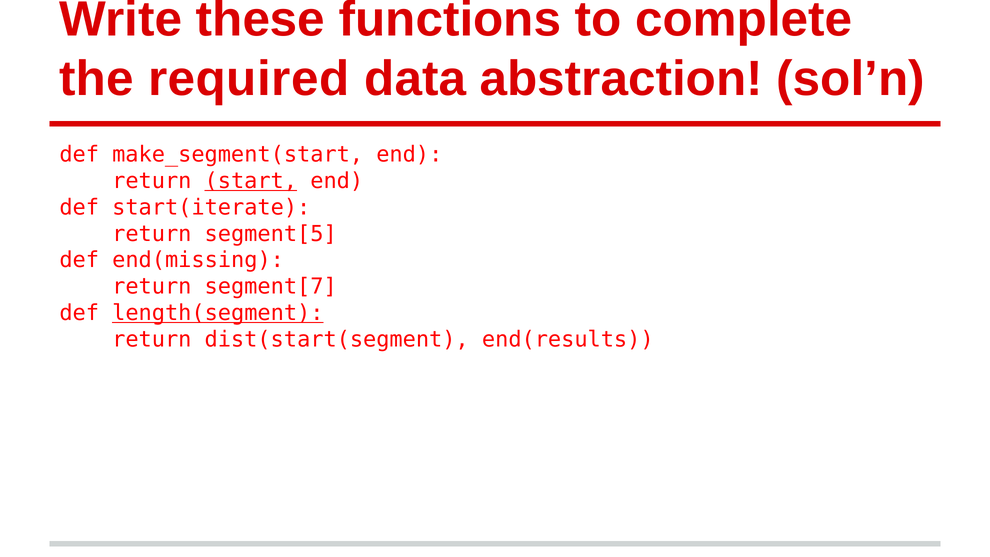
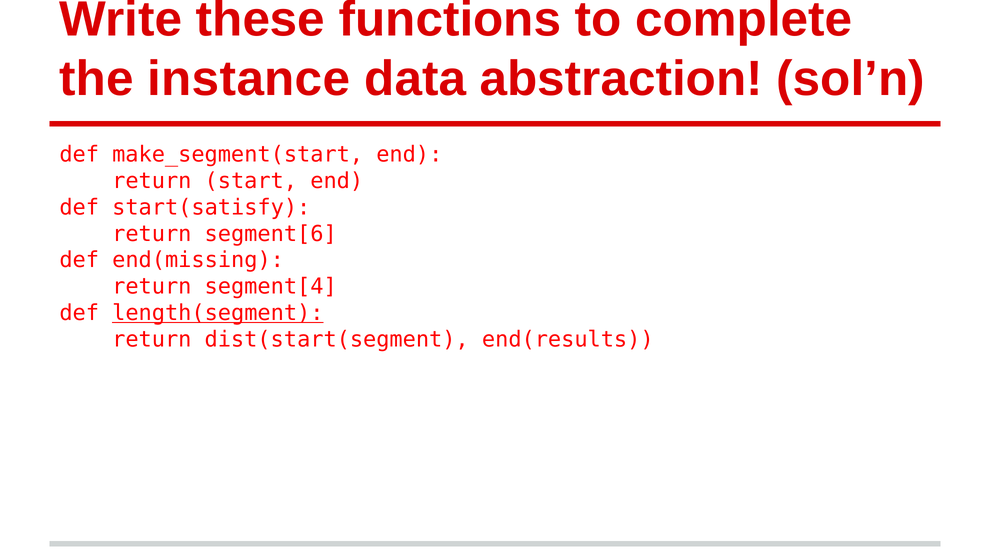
required: required -> instance
start underline: present -> none
start(iterate: start(iterate -> start(satisfy
segment[5: segment[5 -> segment[6
segment[7: segment[7 -> segment[4
